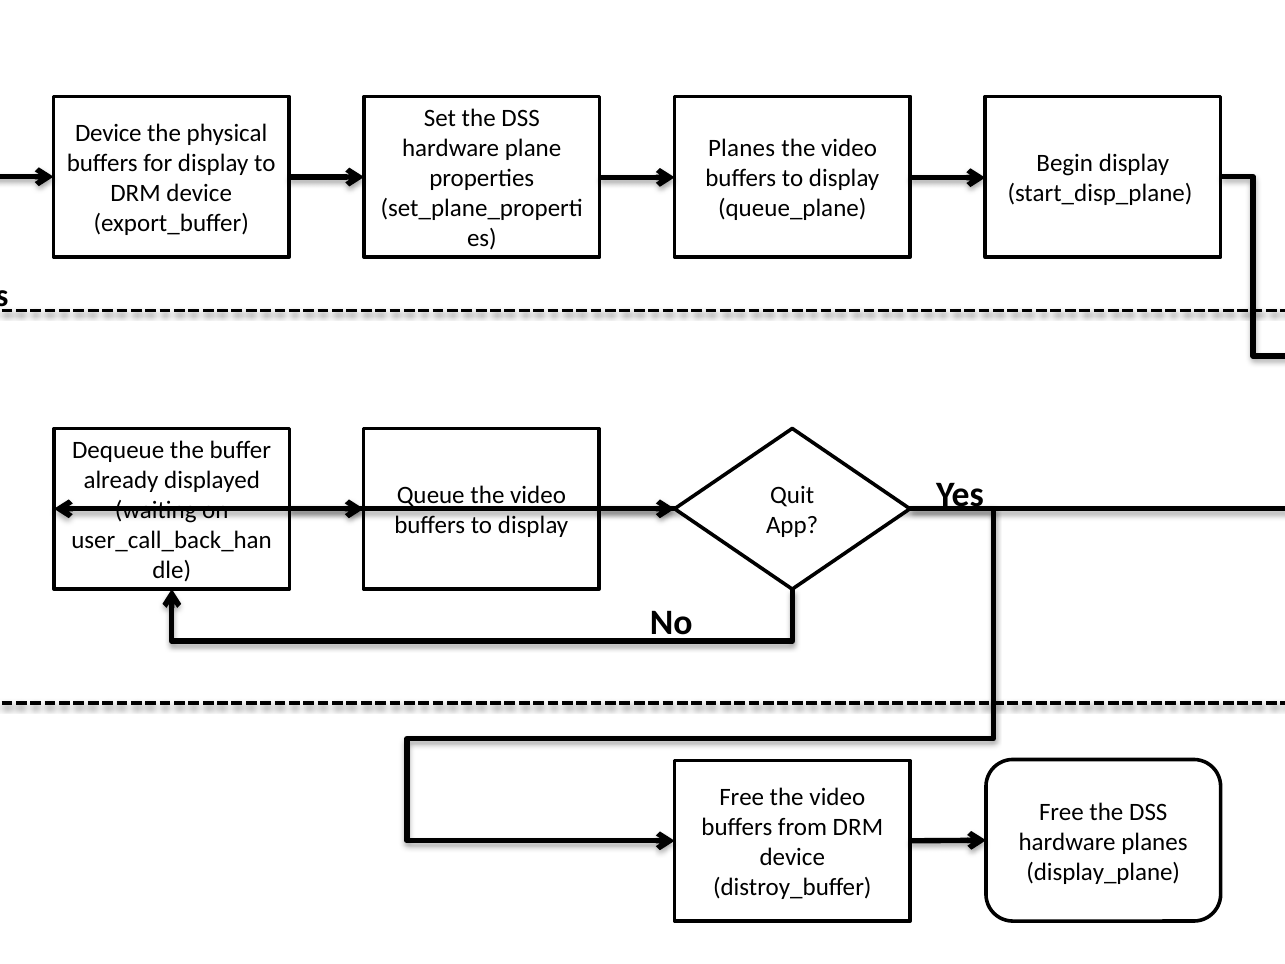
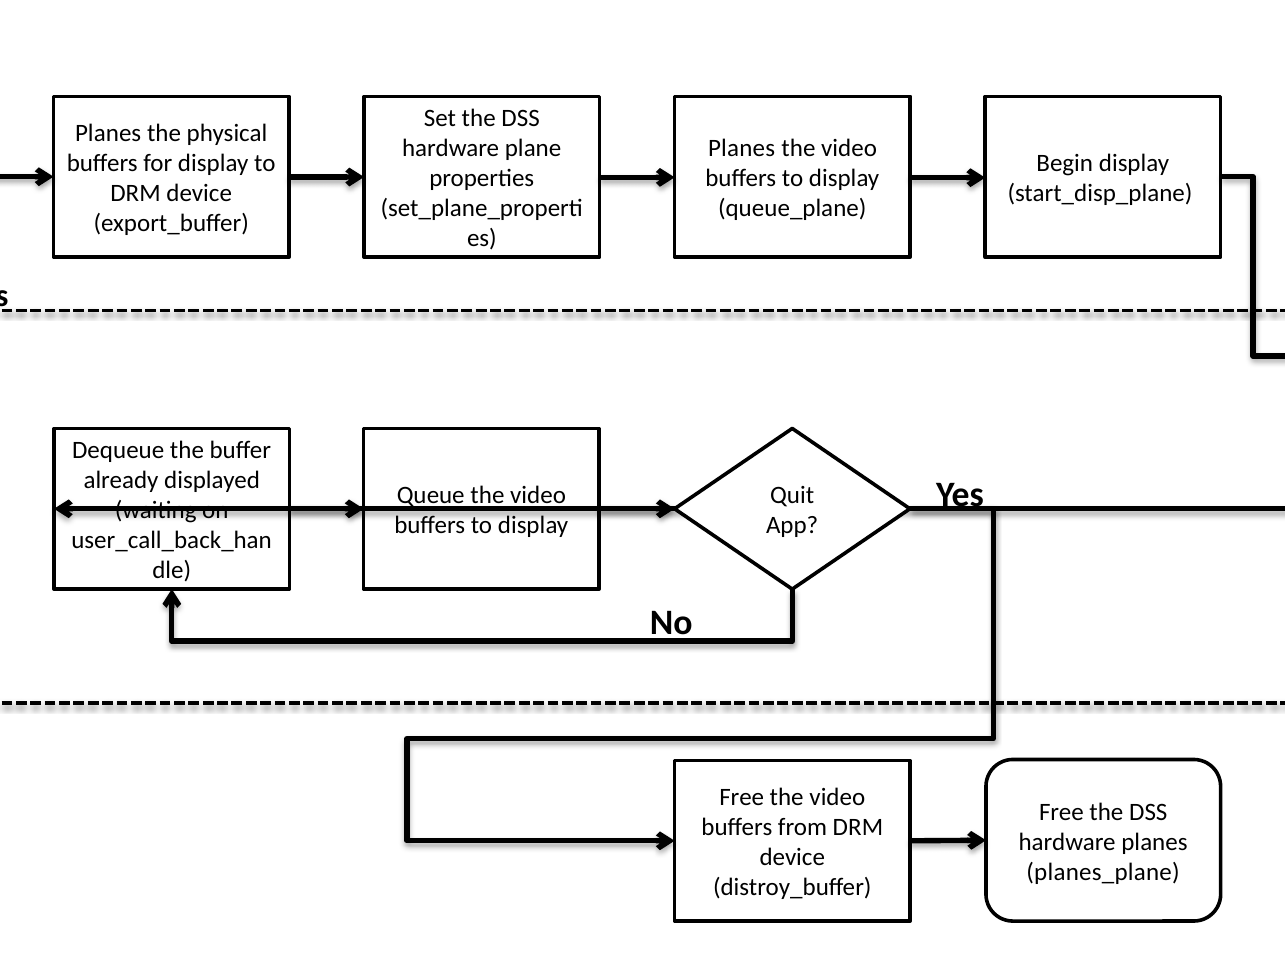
Device at (108, 133): Device -> Planes
display_plane: display_plane -> planes_plane
